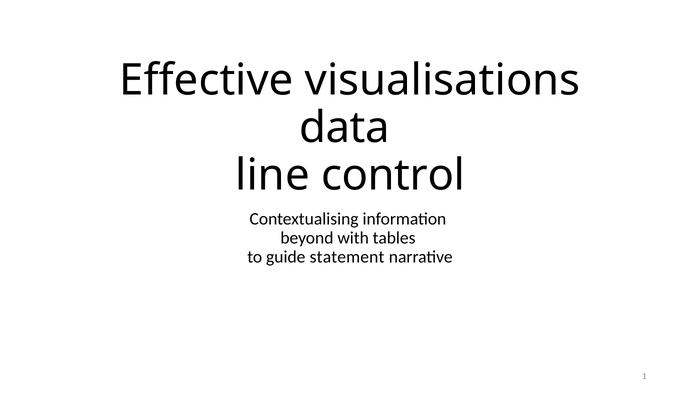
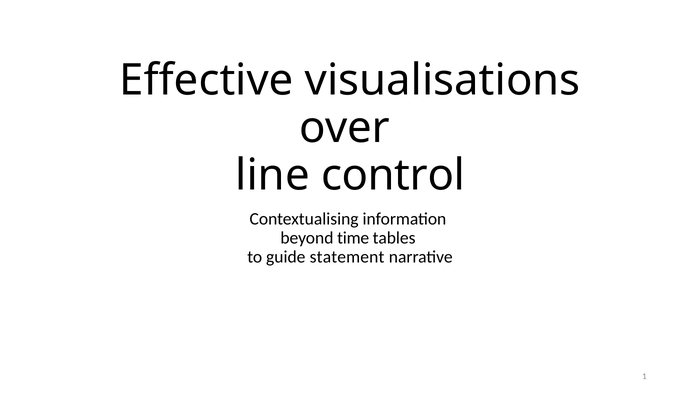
data: data -> over
with: with -> time
